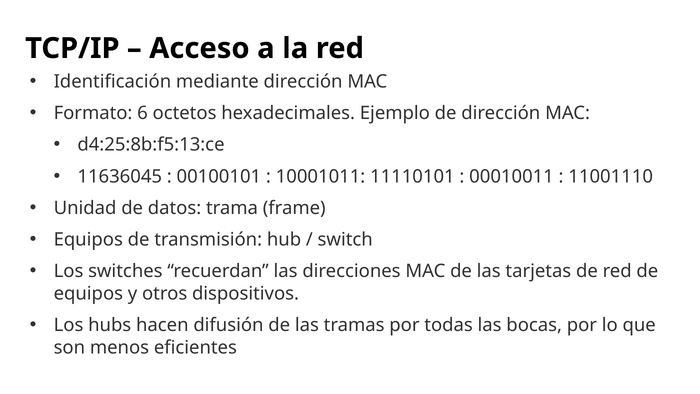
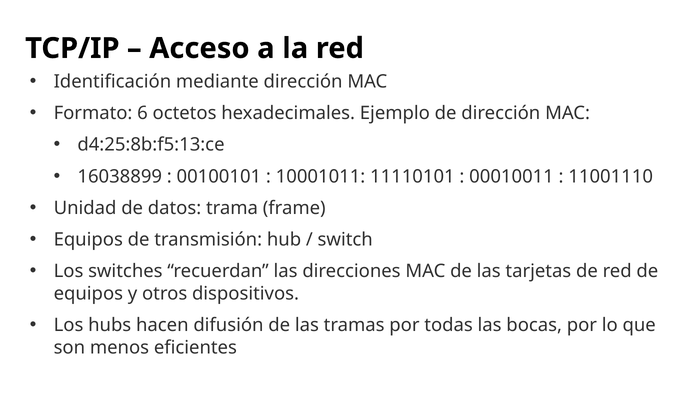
11636045: 11636045 -> 16038899
